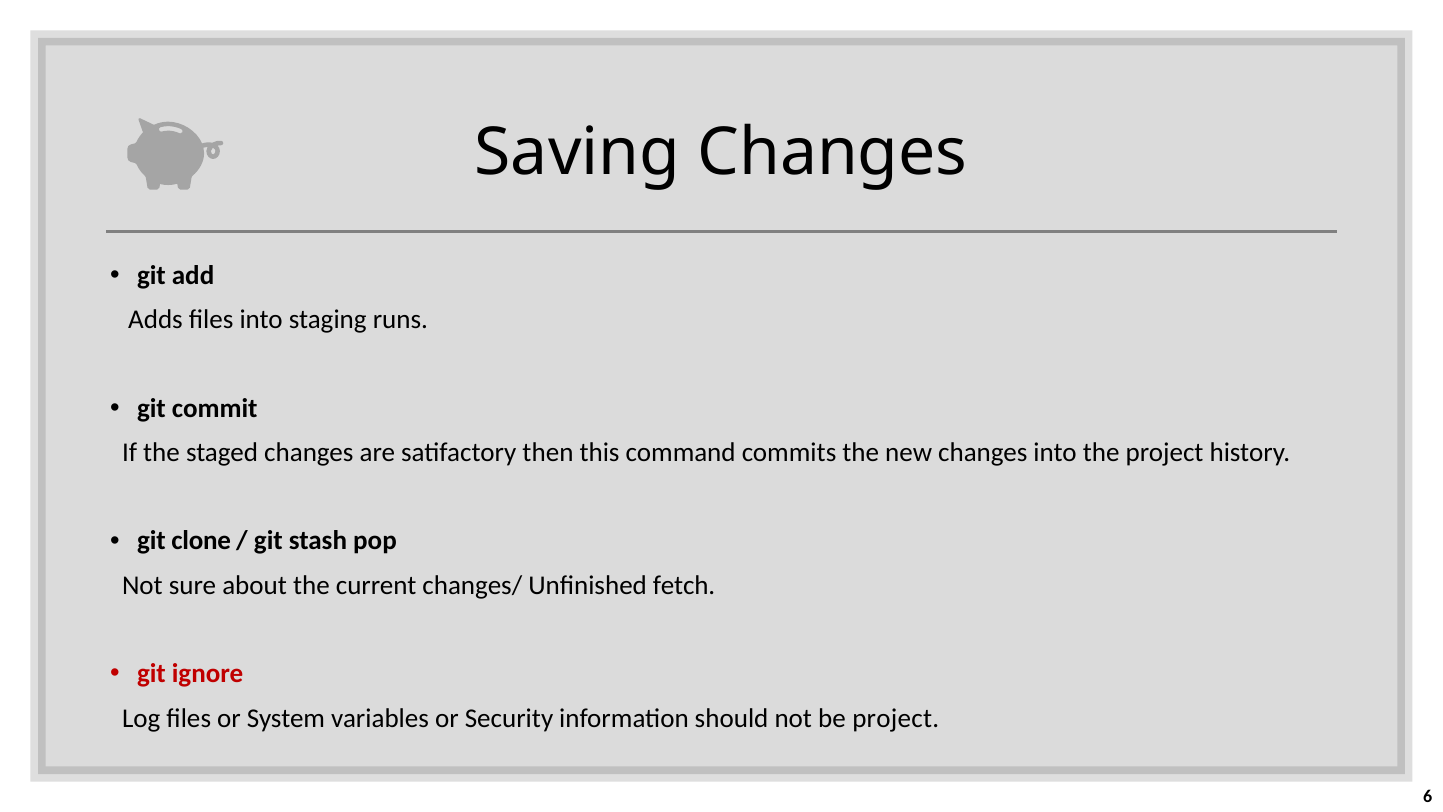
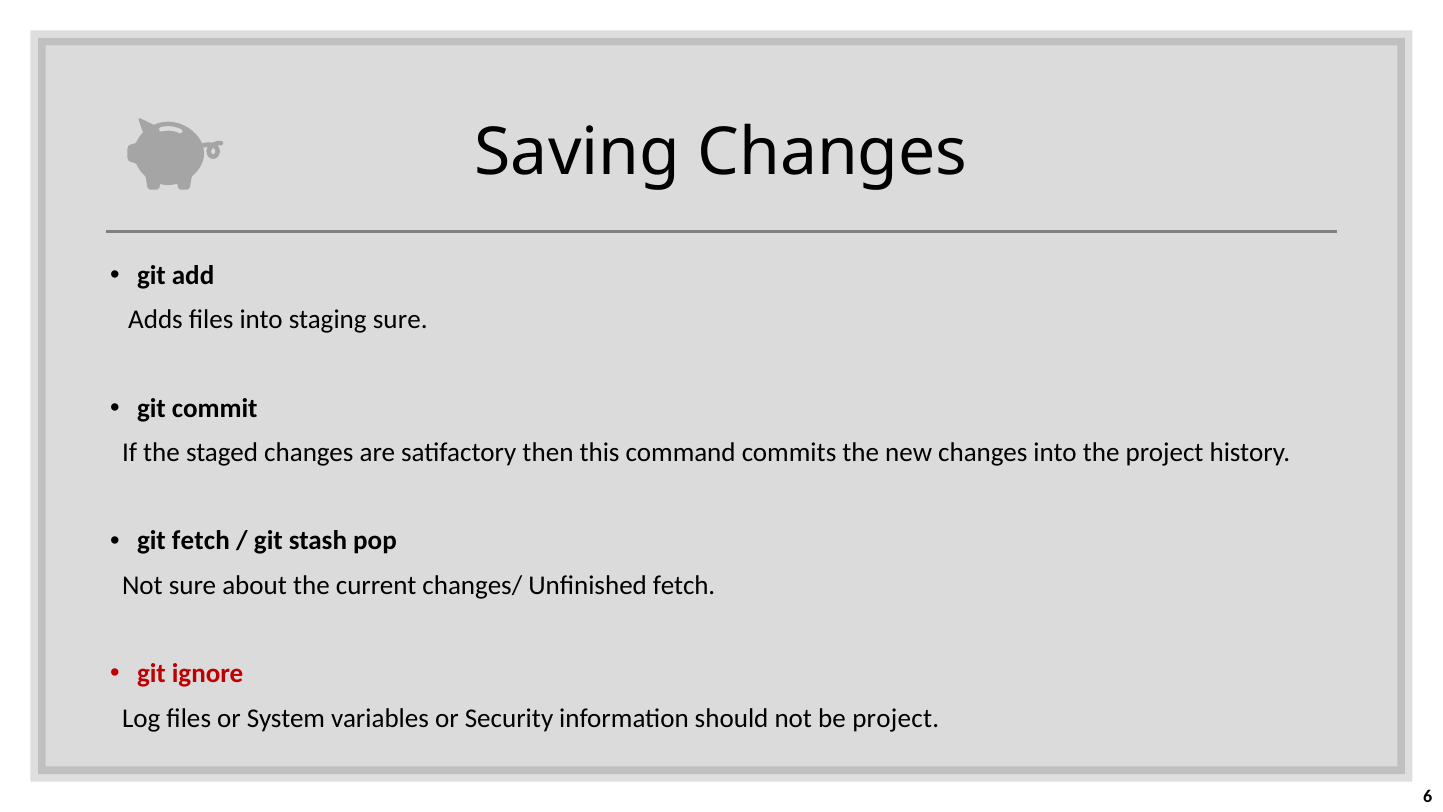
staging runs: runs -> sure
git clone: clone -> fetch
